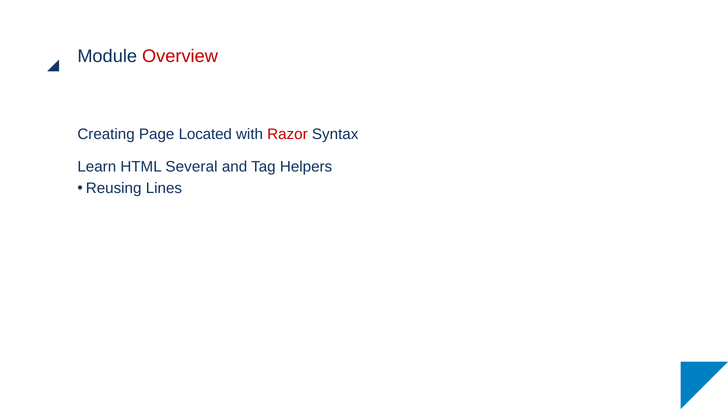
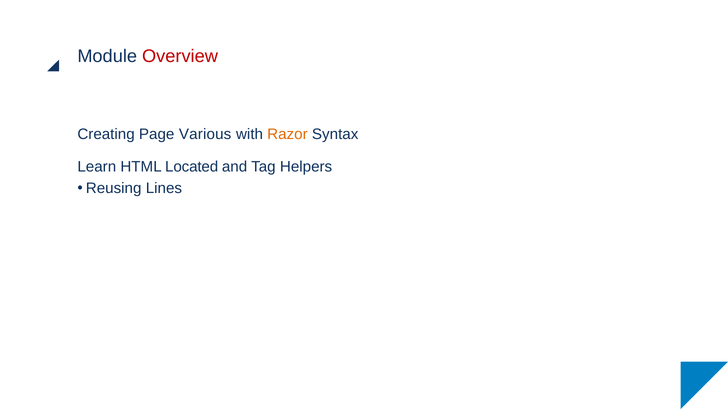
Located: Located -> Various
Razor colour: red -> orange
Several: Several -> Located
